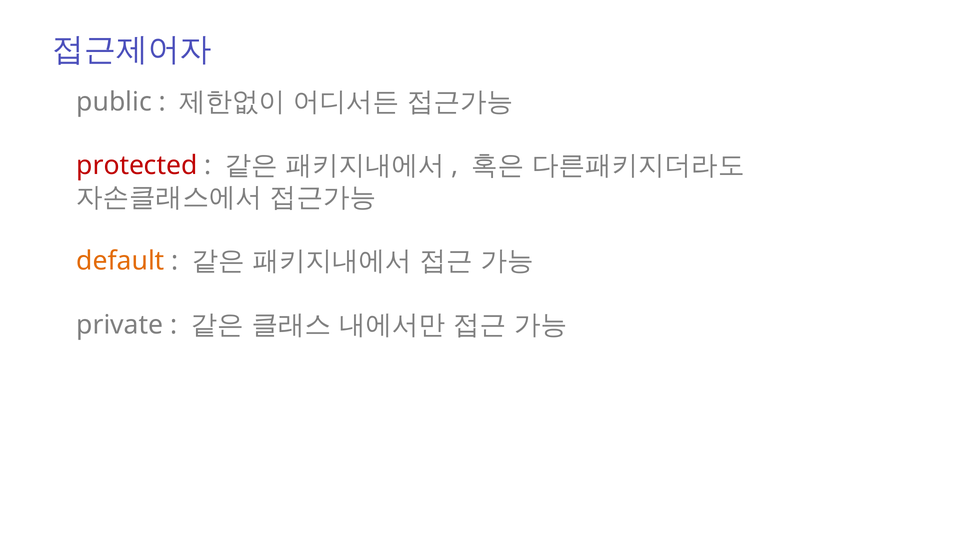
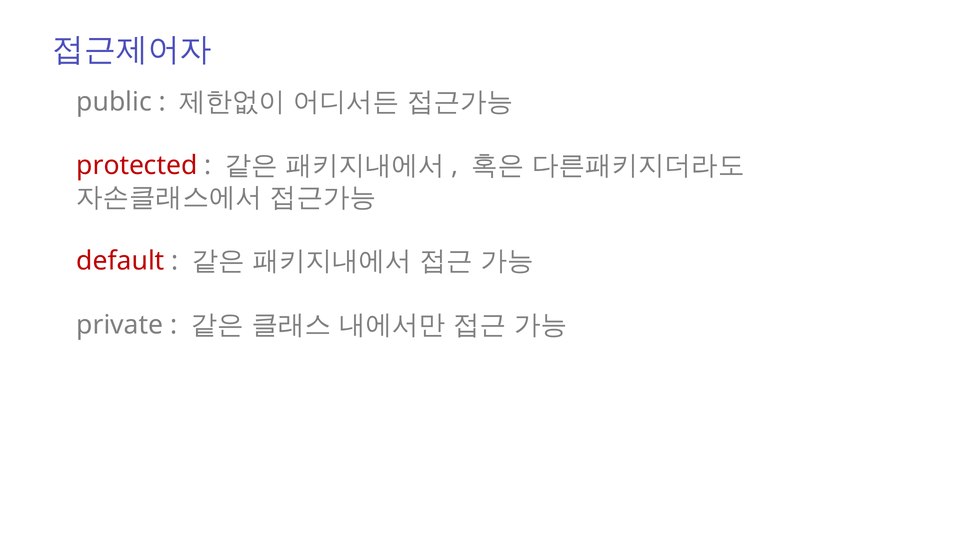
default colour: orange -> red
